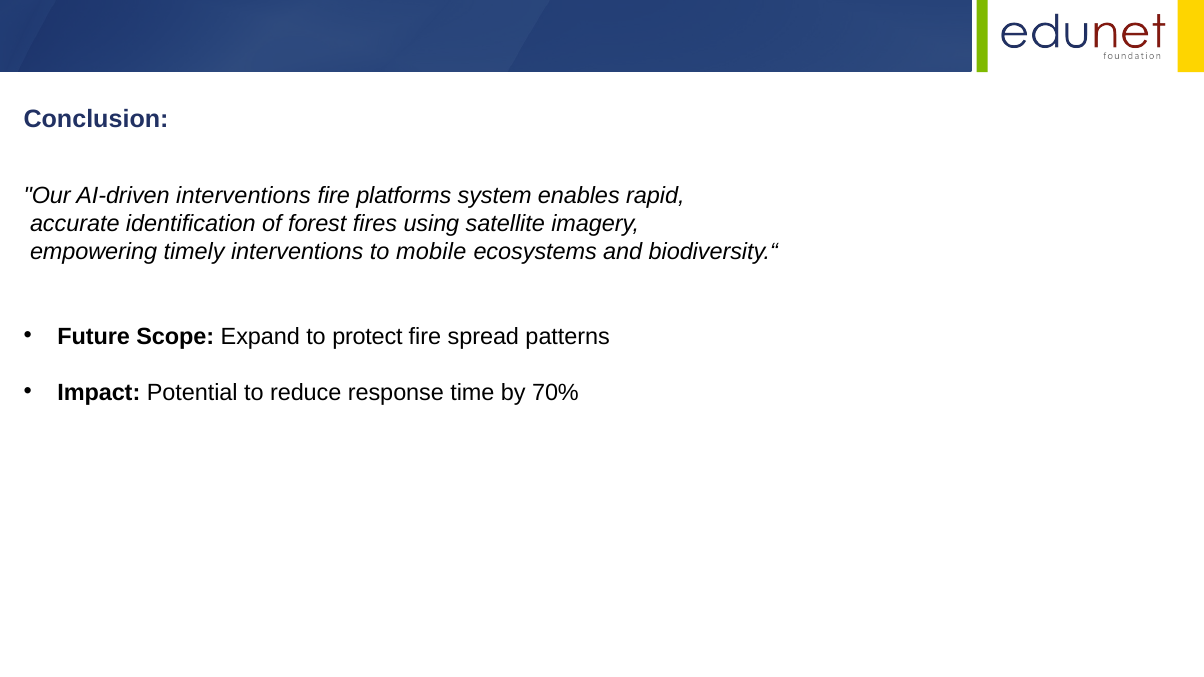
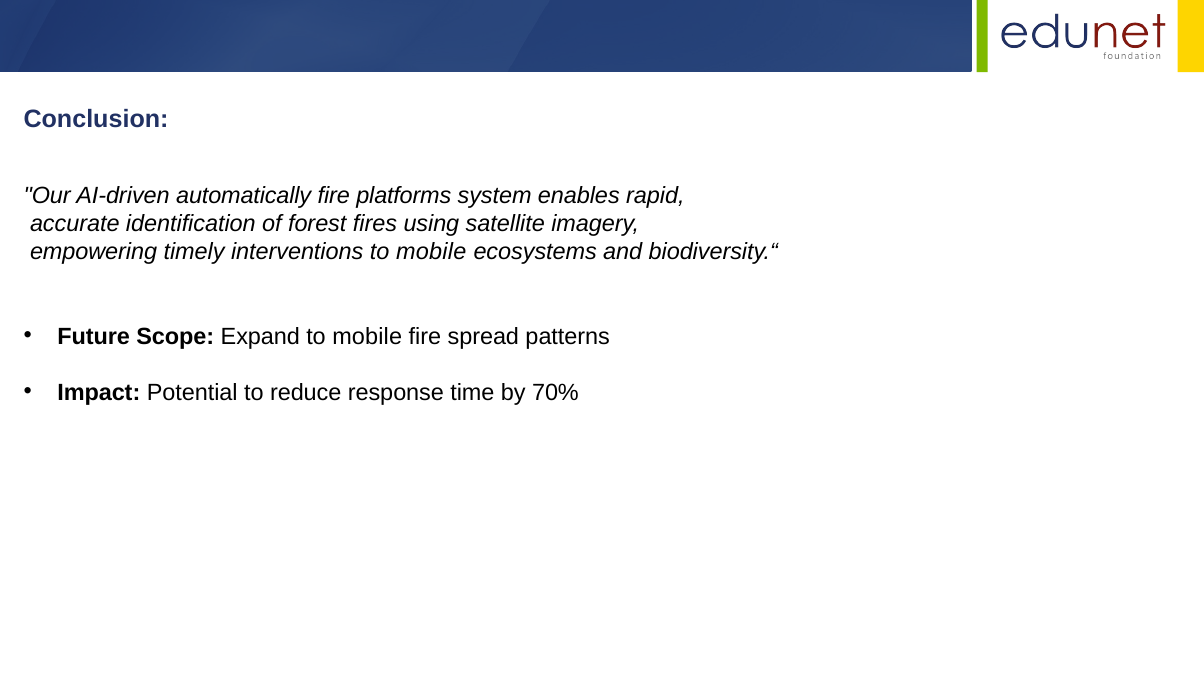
AI-driven interventions: interventions -> automatically
Expand to protect: protect -> mobile
